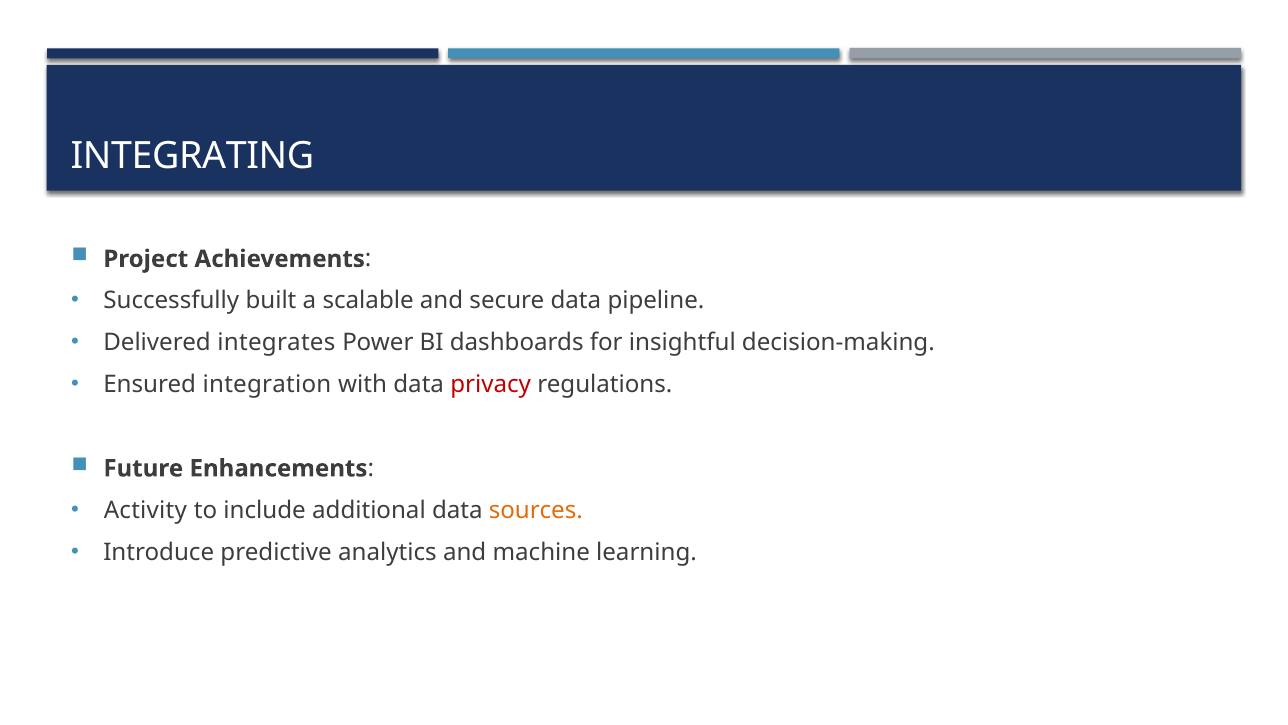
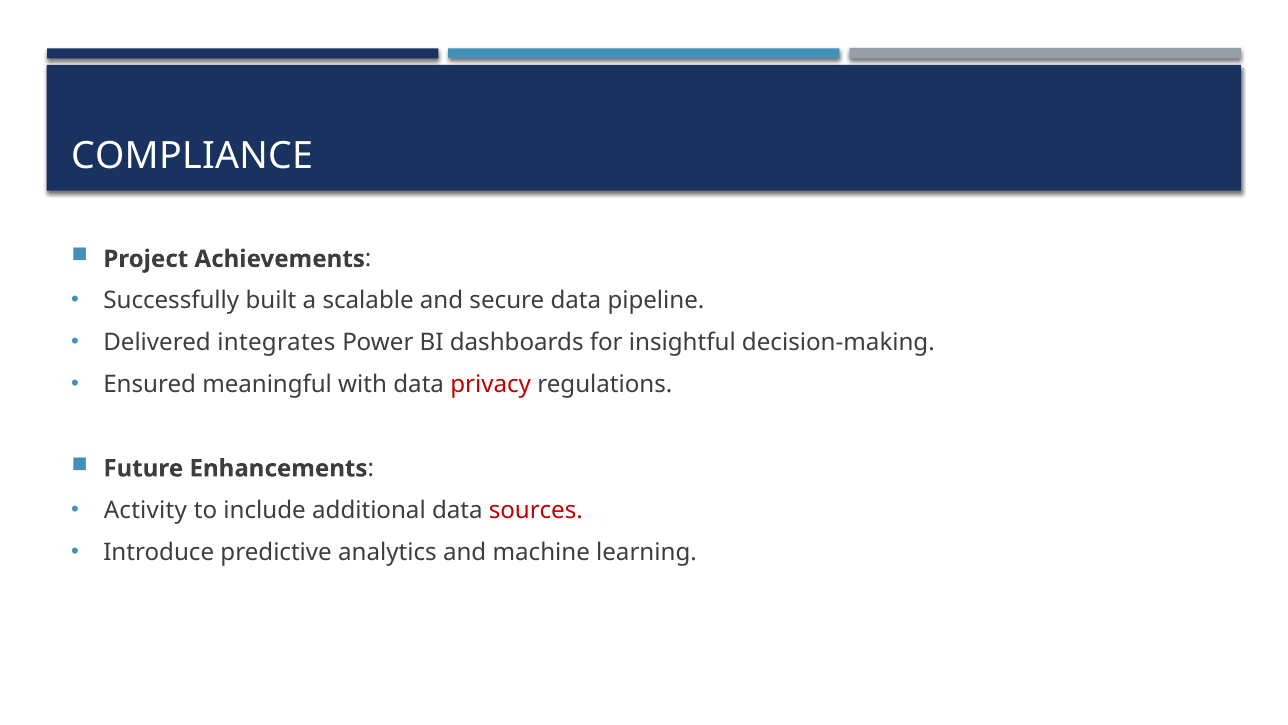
INTEGRATING: INTEGRATING -> COMPLIANCE
integration: integration -> meaningful
sources colour: orange -> red
